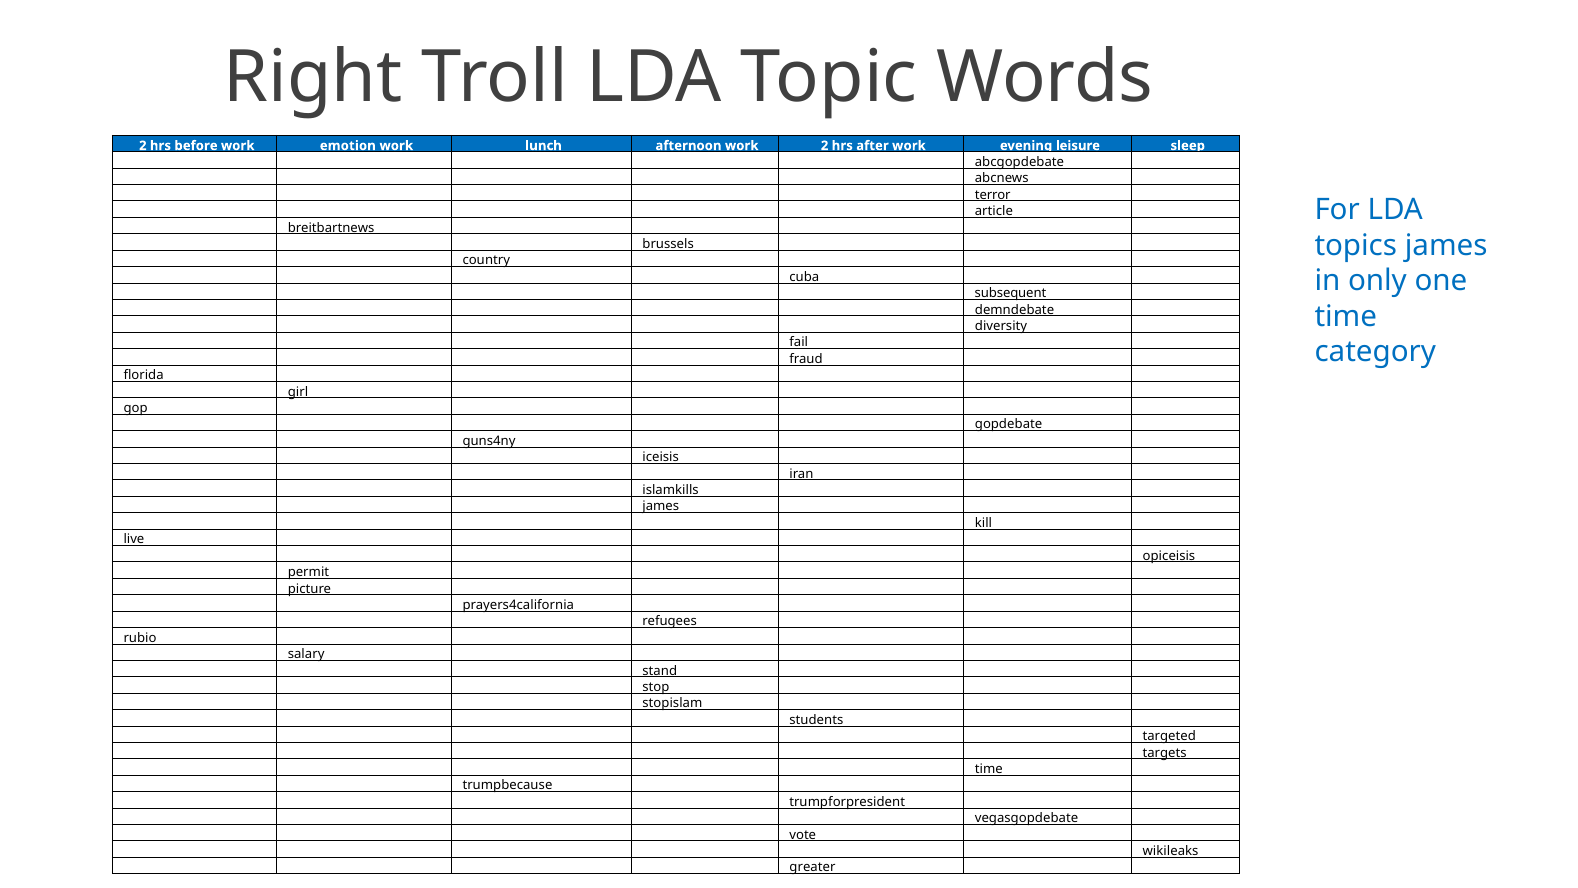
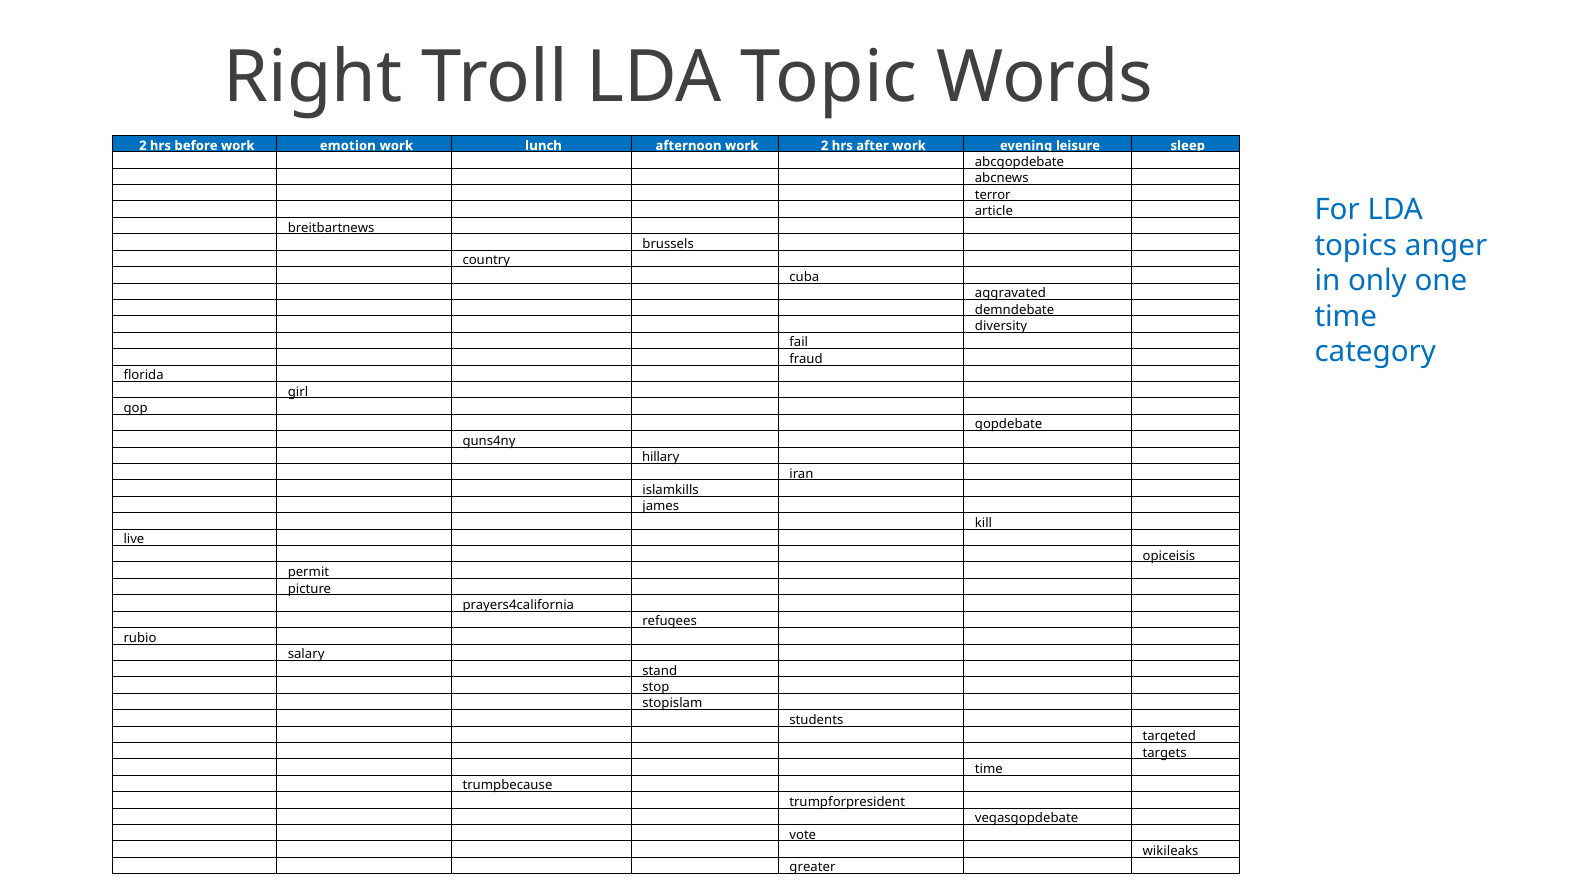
topics james: james -> anger
subsequent: subsequent -> aggravated
iceisis: iceisis -> hillary
